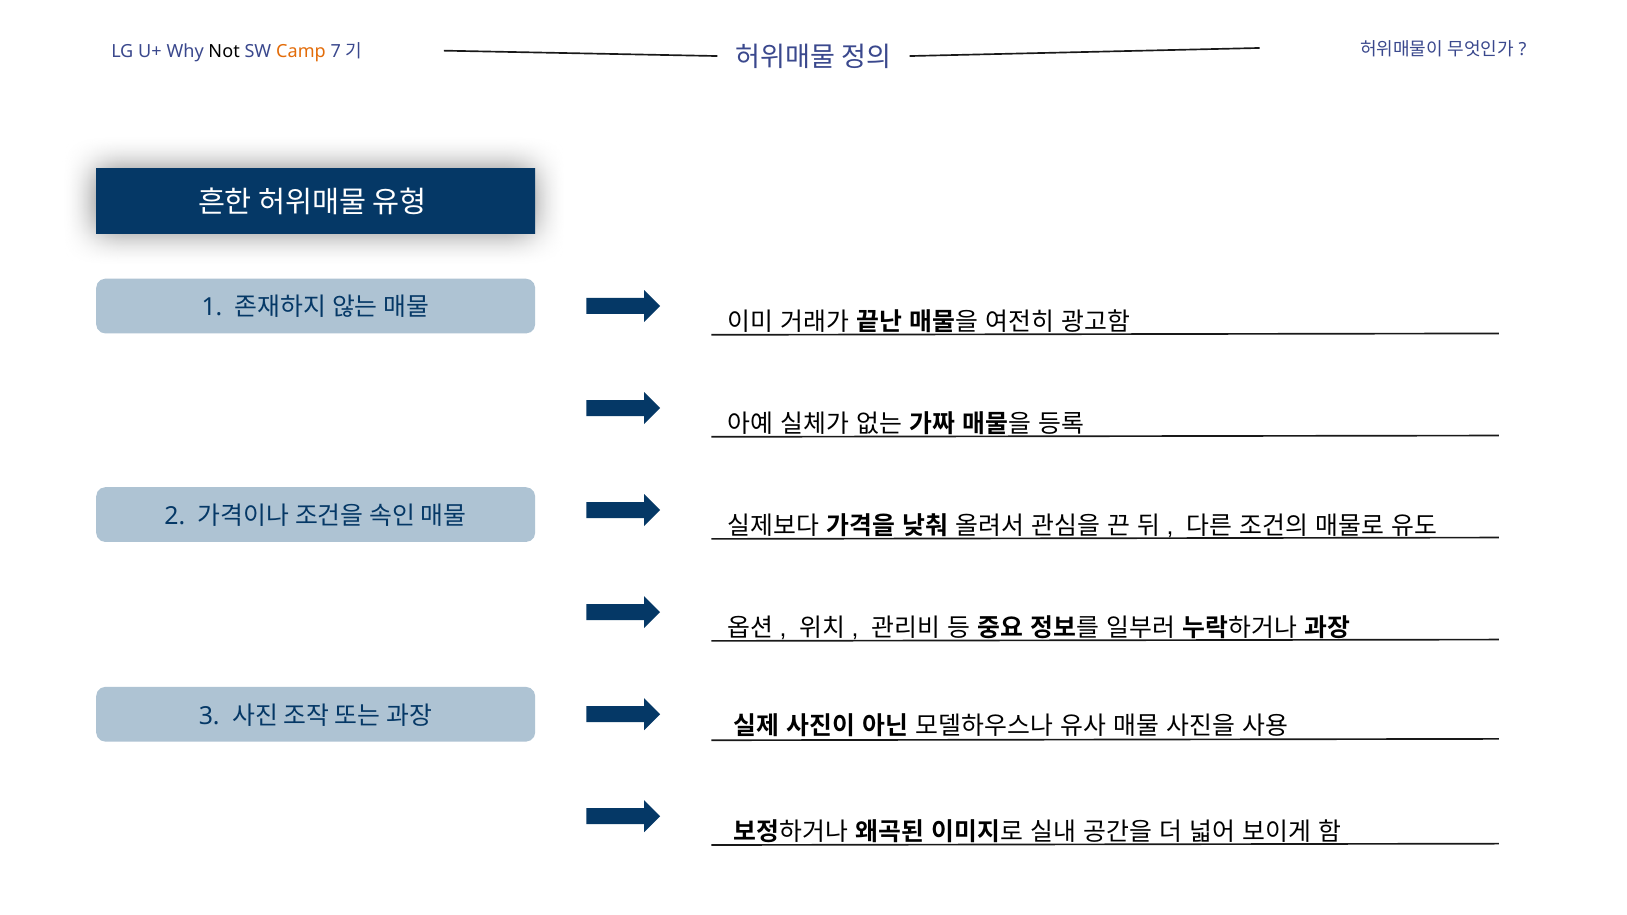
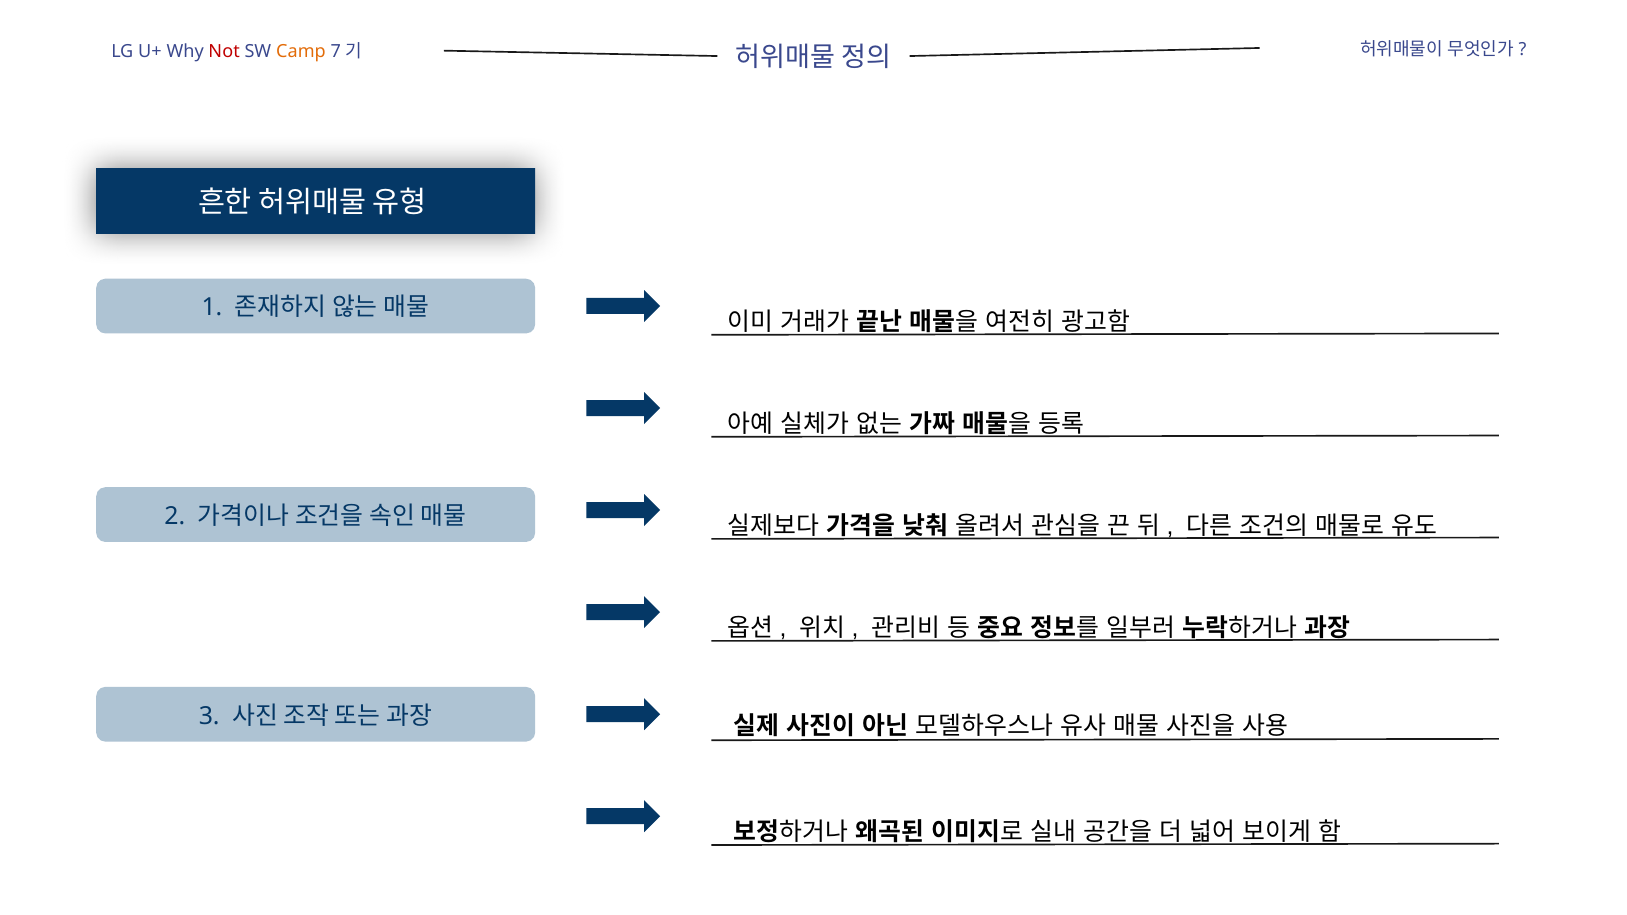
Not colour: black -> red
